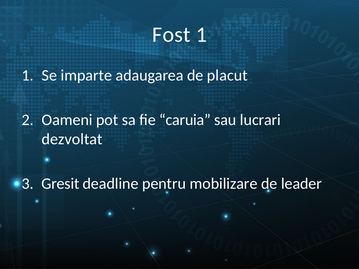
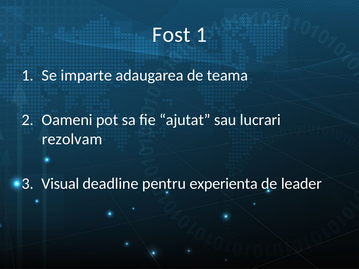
placut: placut -> teama
caruia: caruia -> ajutat
dezvoltat: dezvoltat -> rezolvam
Gresit: Gresit -> Visual
mobilizare: mobilizare -> experienta
